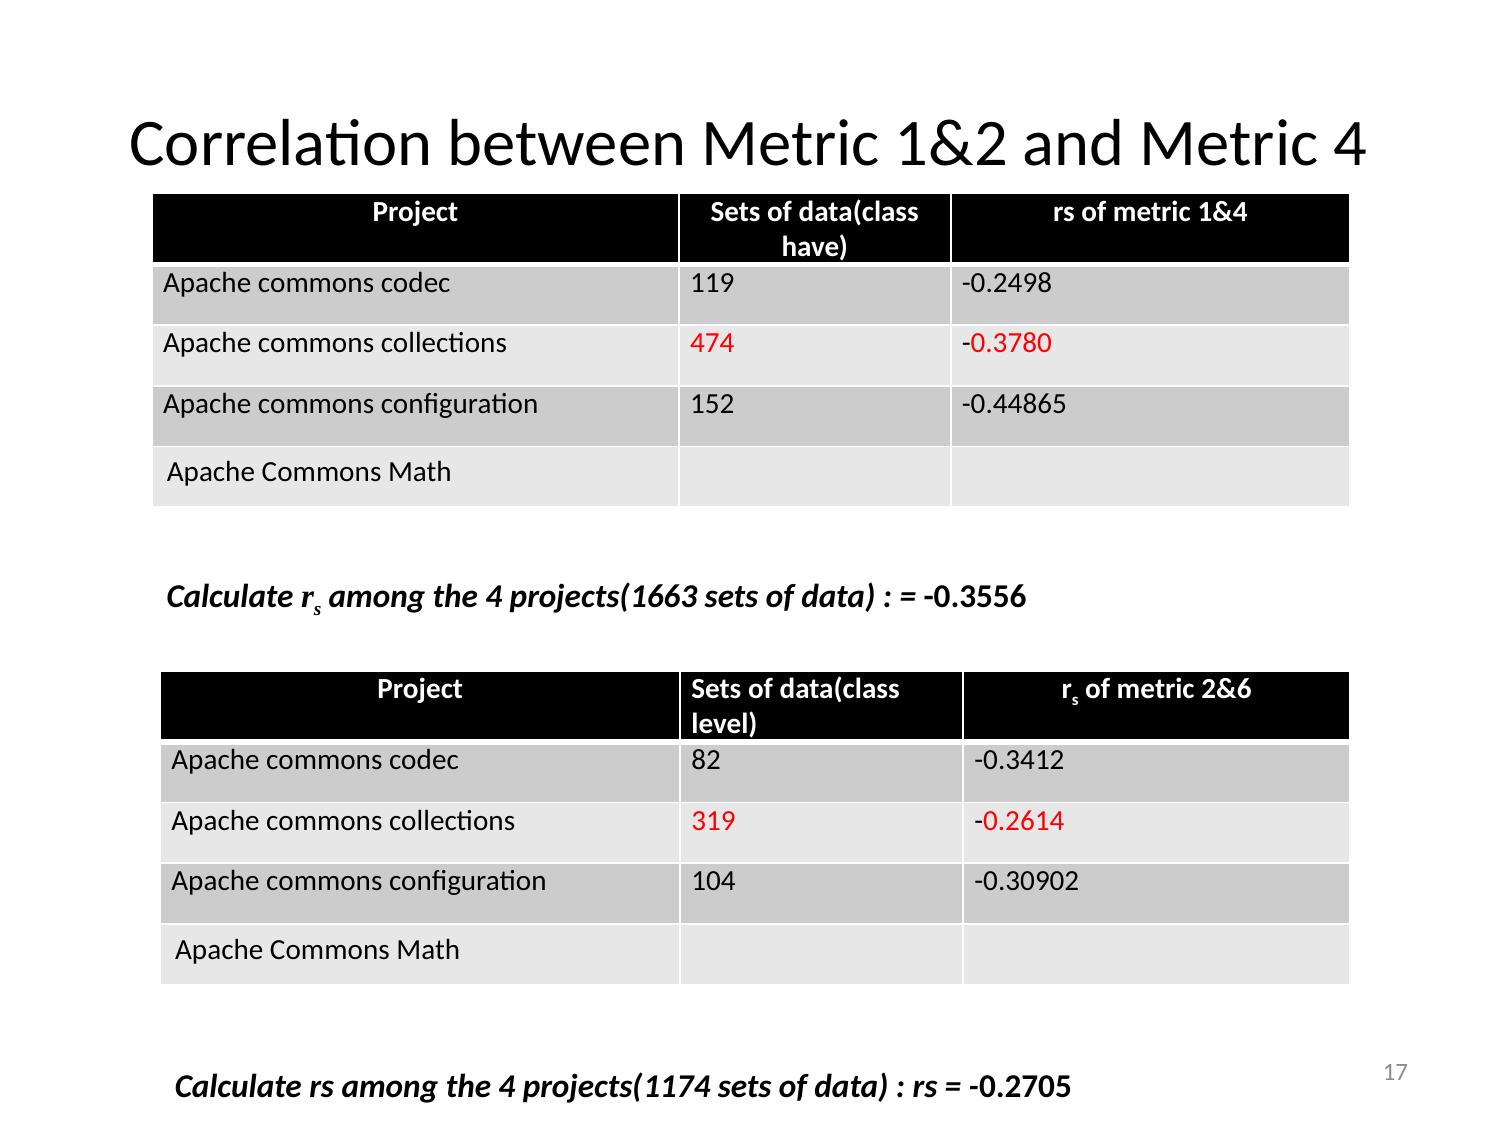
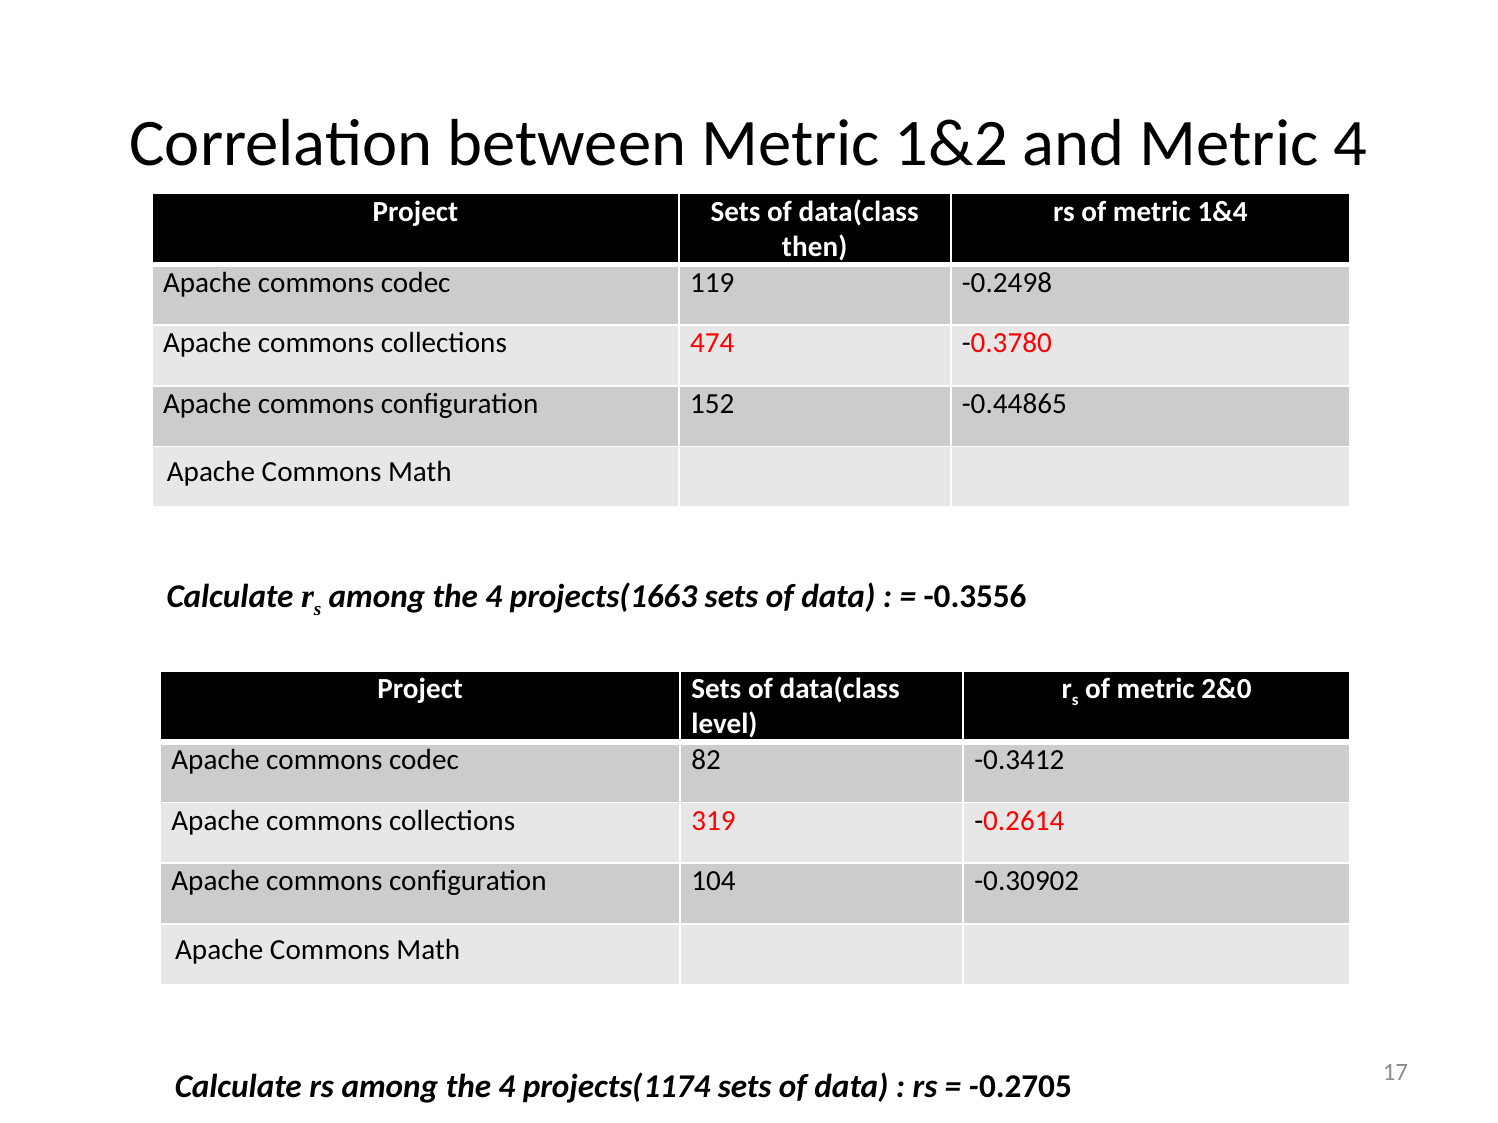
have: have -> then
2&6: 2&6 -> 2&0
